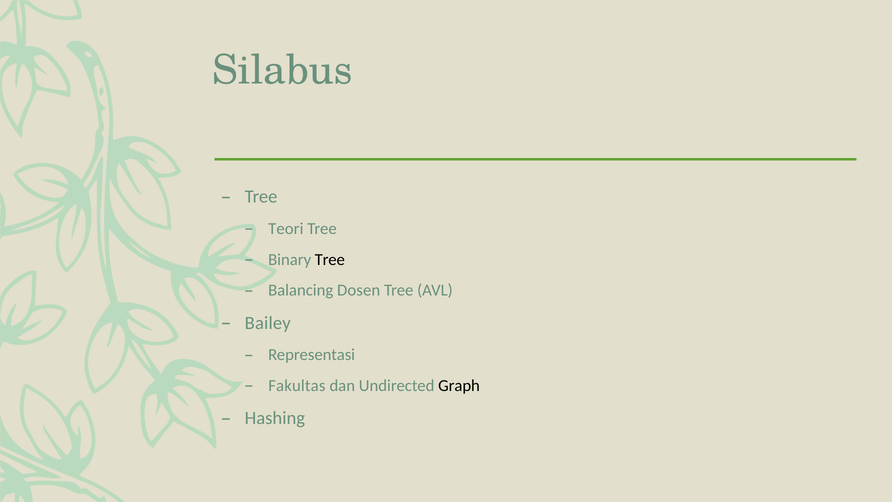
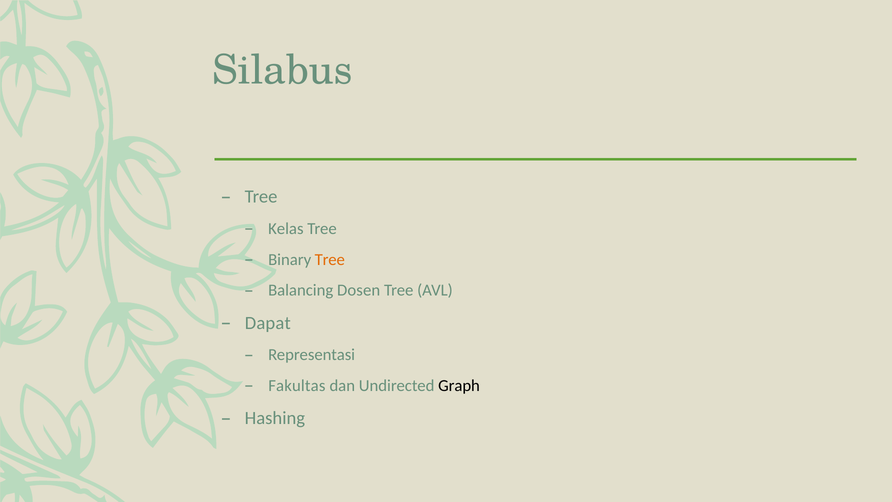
Teori: Teori -> Kelas
Tree at (330, 259) colour: black -> orange
Bailey: Bailey -> Dapat
